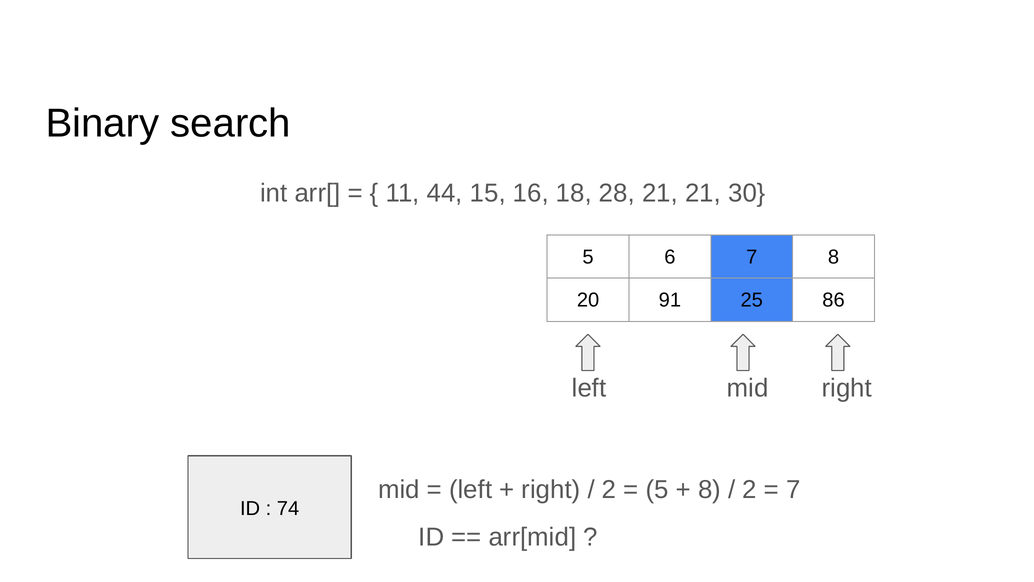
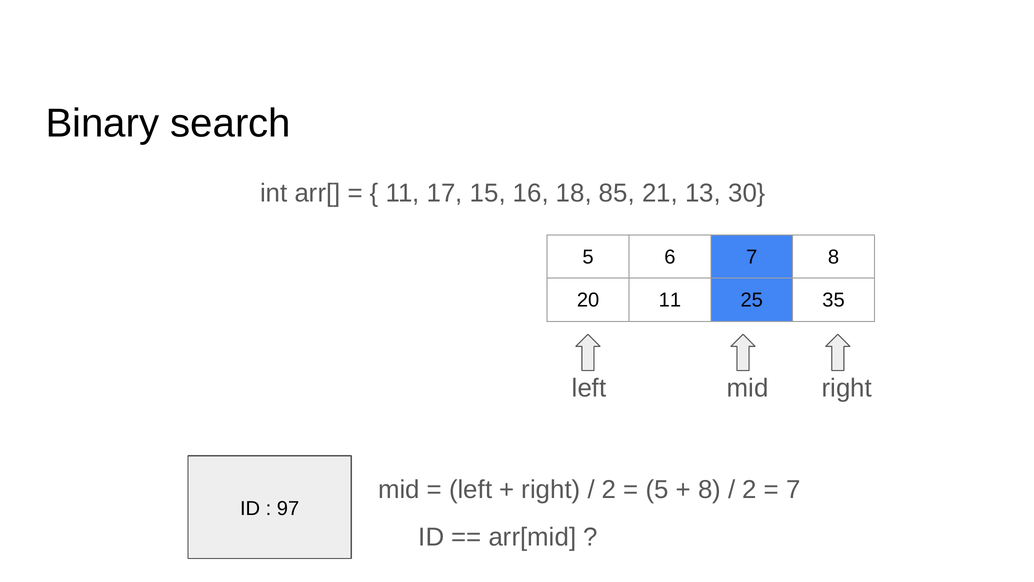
44: 44 -> 17
28: 28 -> 85
21 21: 21 -> 13
20 91: 91 -> 11
86: 86 -> 35
74: 74 -> 97
